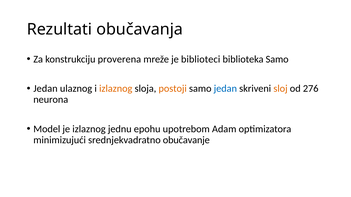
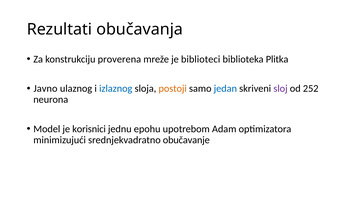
biblioteka Samo: Samo -> Plitka
Jedan at (45, 89): Jedan -> Javno
izlaznog at (116, 89) colour: orange -> blue
sloj colour: orange -> purple
276: 276 -> 252
je izlaznog: izlaznog -> korisnici
